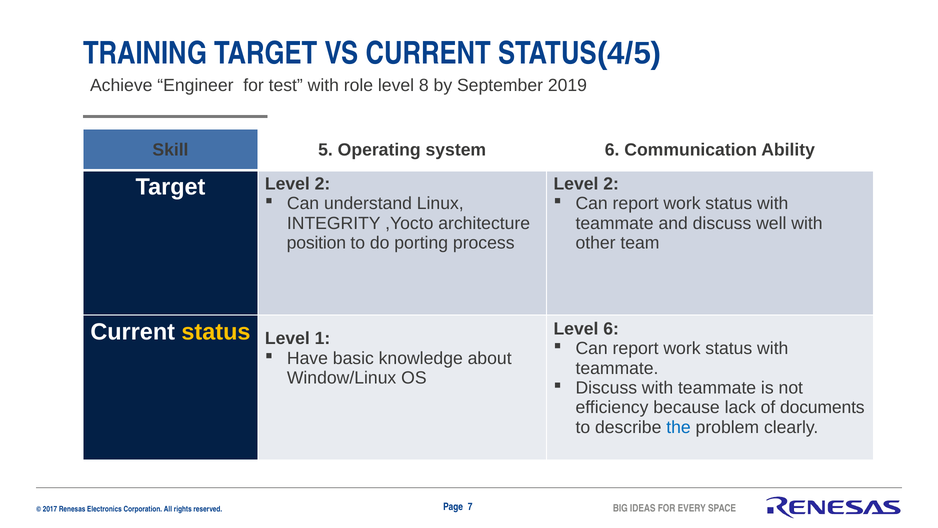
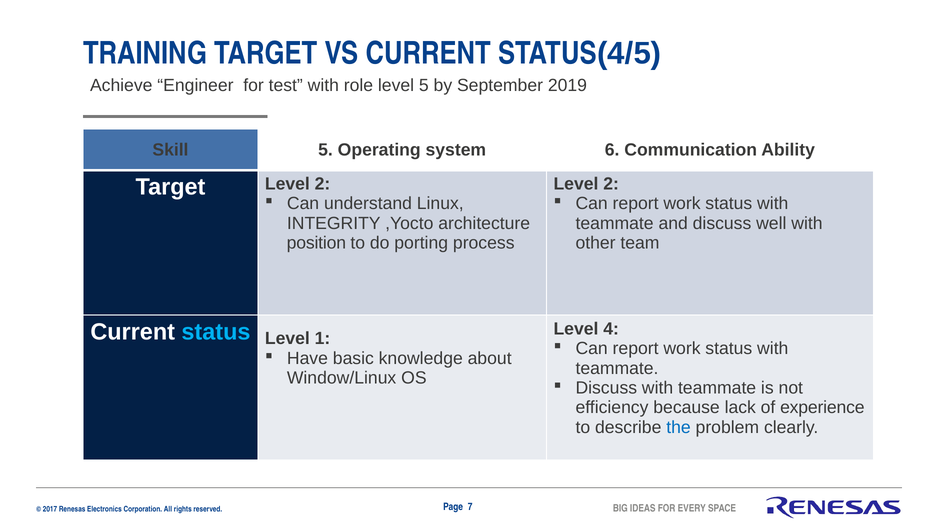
level 8: 8 -> 5
Level 6: 6 -> 4
status at (216, 332) colour: yellow -> light blue
documents: documents -> experience
